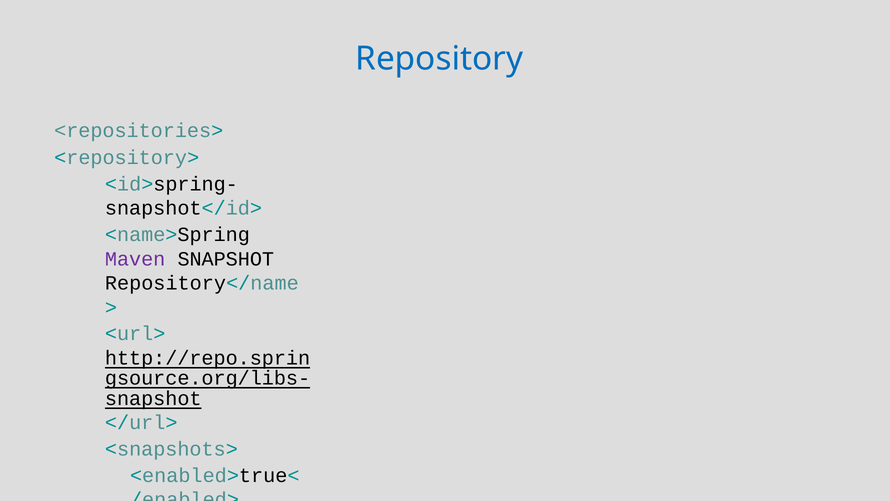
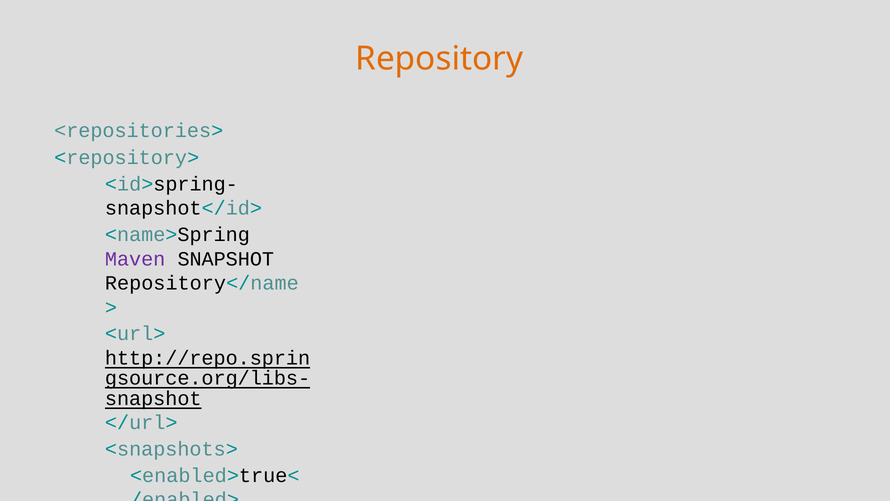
Repository colour: blue -> orange
